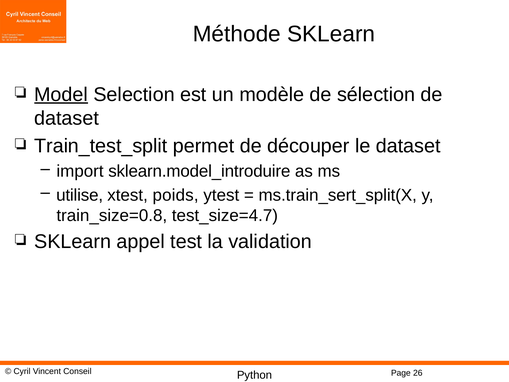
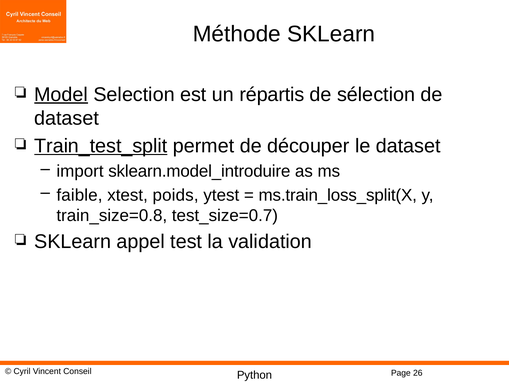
modèle: modèle -> répartis
Train_test_split underline: none -> present
utilise: utilise -> faible
ms.train_sert_split(X: ms.train_sert_split(X -> ms.train_loss_split(X
test_size=4.7: test_size=4.7 -> test_size=0.7
